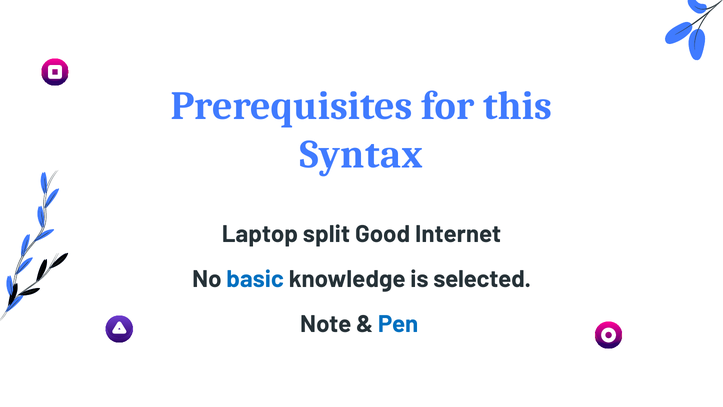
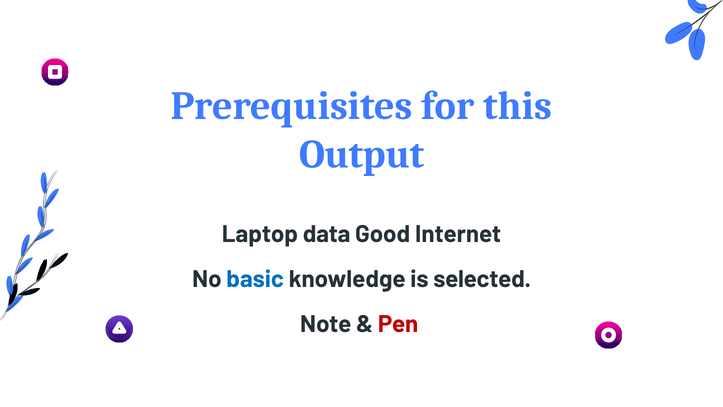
Syntax: Syntax -> Output
split: split -> data
Pen colour: blue -> red
